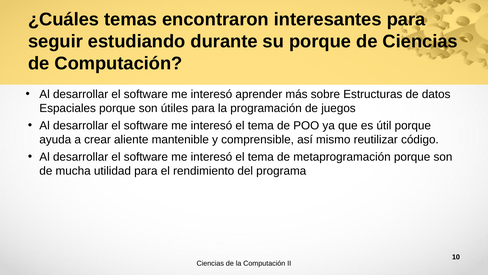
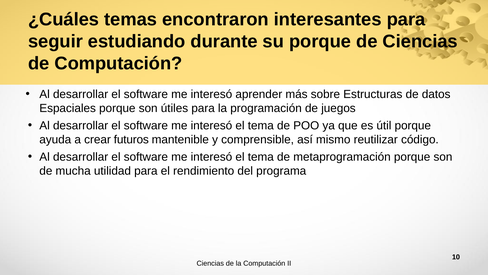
aliente: aliente -> futuros
